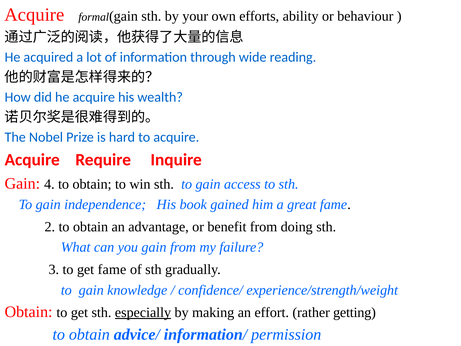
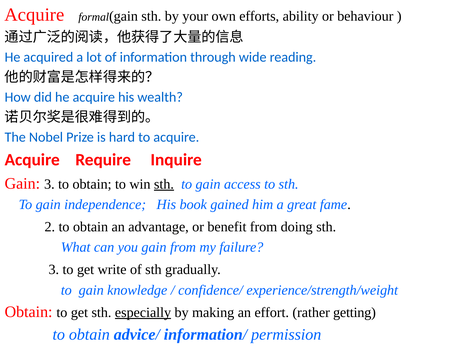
Gain 4: 4 -> 3
sth at (164, 184) underline: none -> present
get fame: fame -> write
